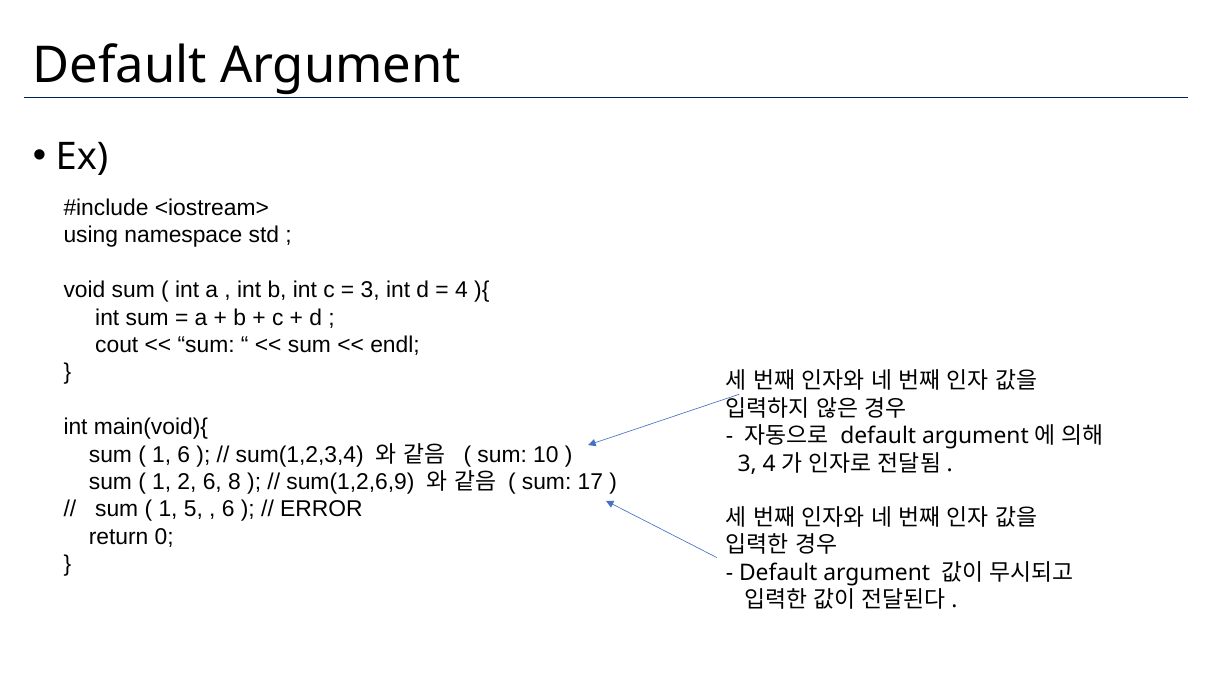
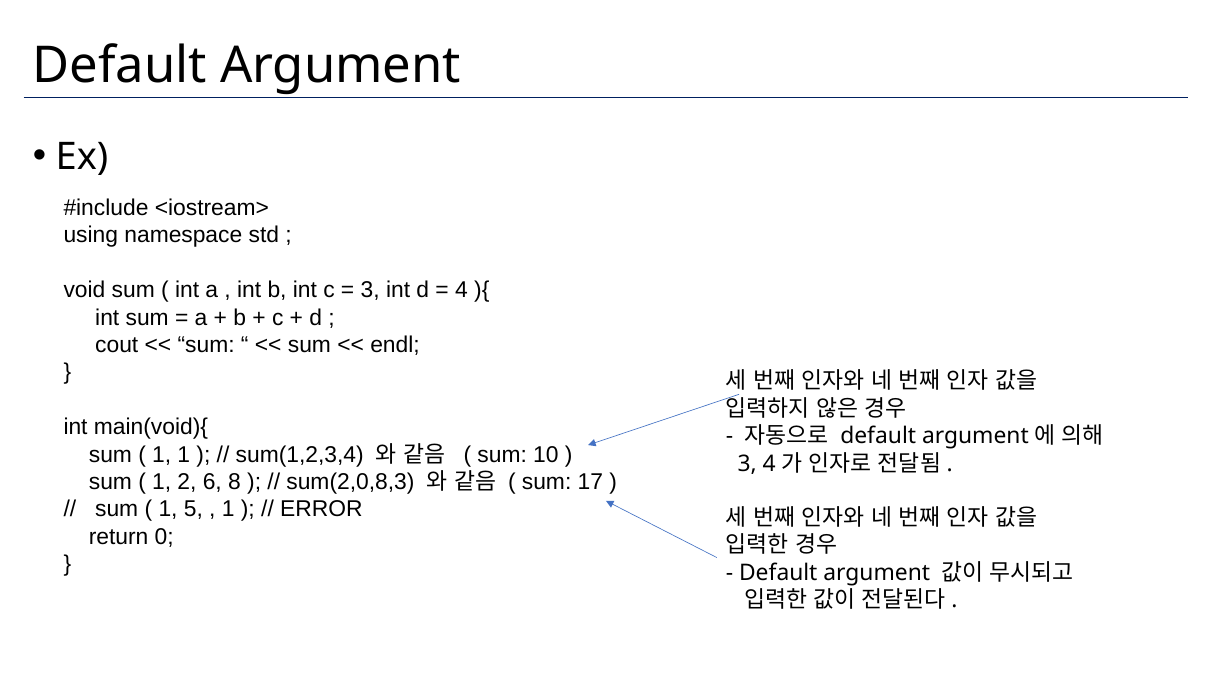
1 6: 6 -> 1
sum(1,2,6,9: sum(1,2,6,9 -> sum(2,0,8,3
6 at (228, 509): 6 -> 1
